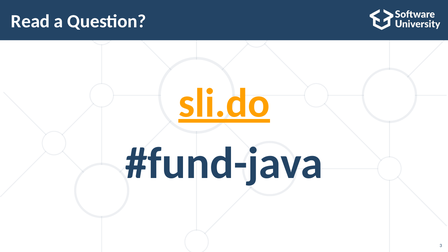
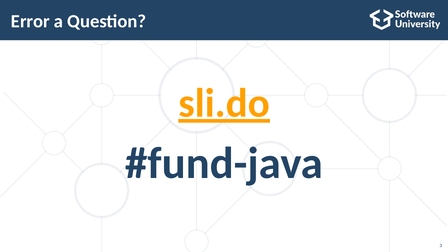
Read: Read -> Error
